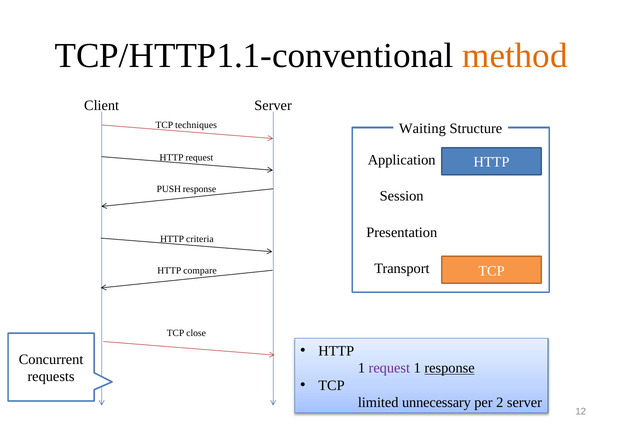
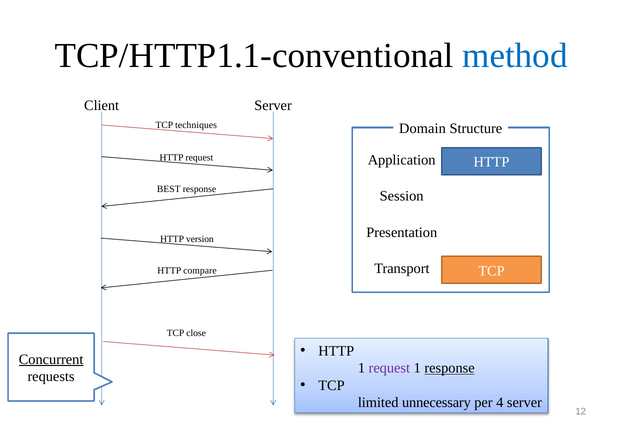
method colour: orange -> blue
Waiting: Waiting -> Domain
PUSH: PUSH -> BEST
criteria: criteria -> version
Concurrent underline: none -> present
2: 2 -> 4
